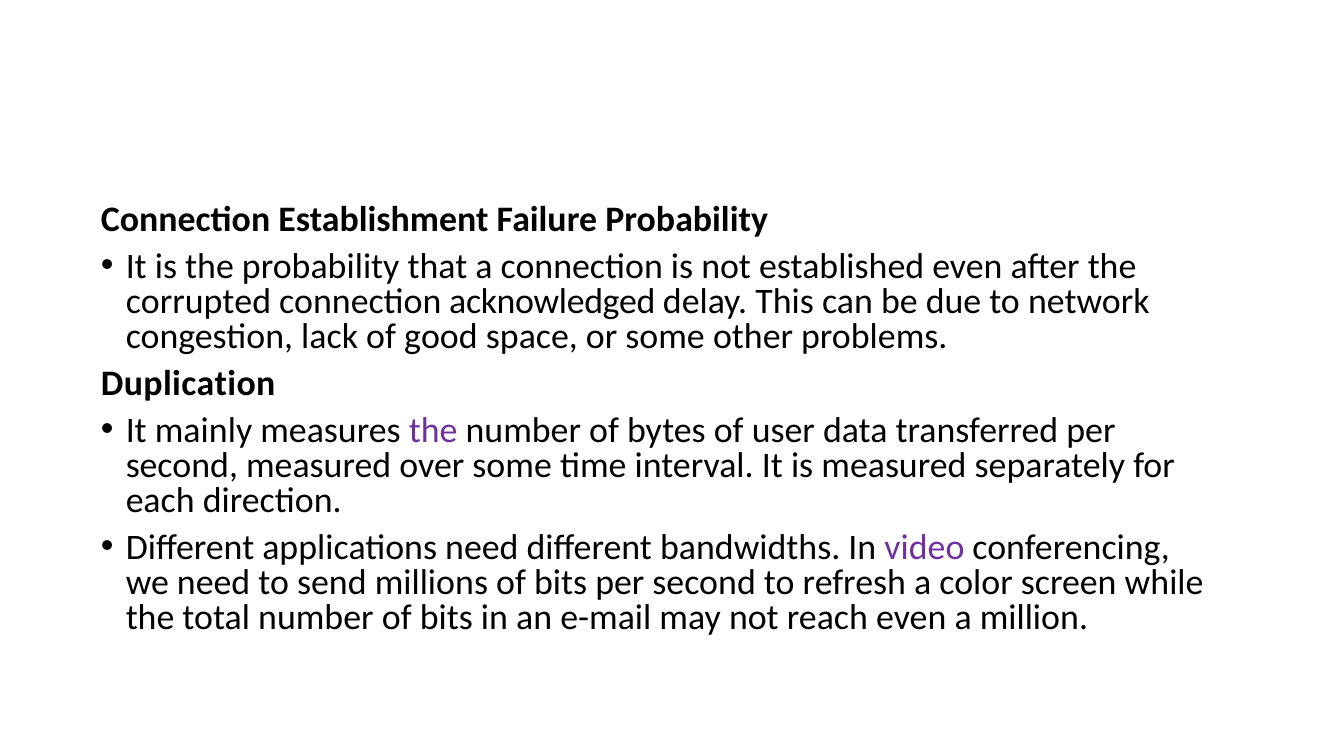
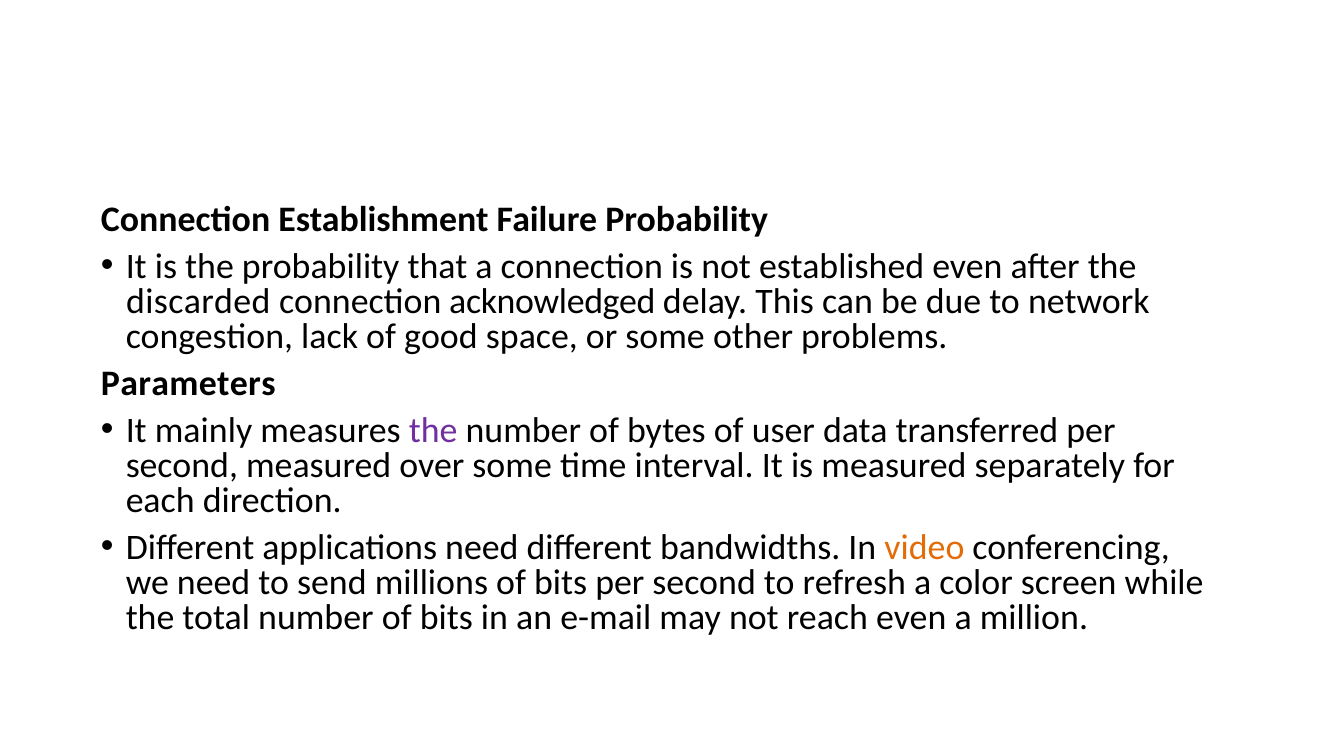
corrupted: corrupted -> discarded
Duplication: Duplication -> Parameters
video colour: purple -> orange
